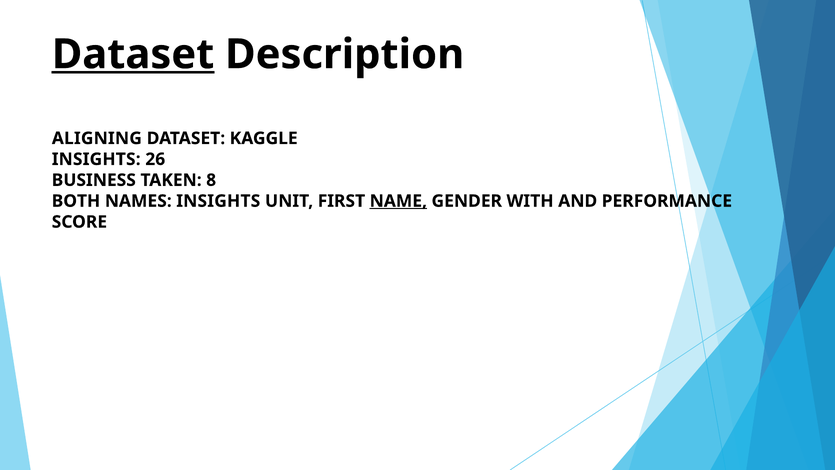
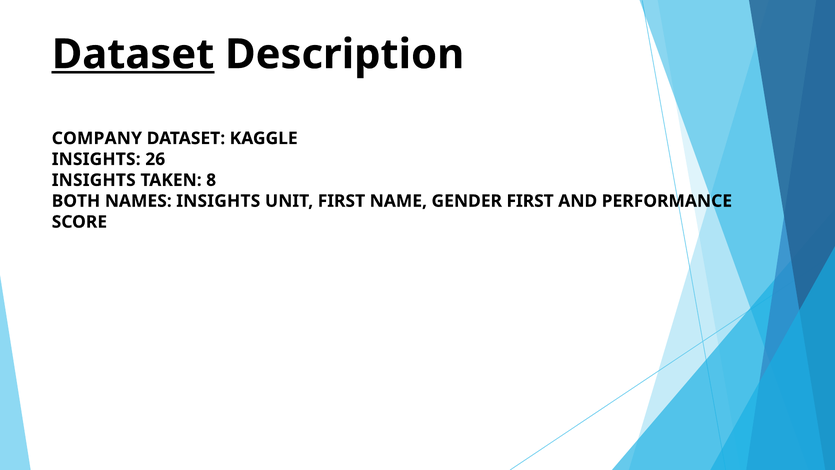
ALIGNING: ALIGNING -> COMPANY
BUSINESS at (94, 180): BUSINESS -> INSIGHTS
NAME underline: present -> none
GENDER WITH: WITH -> FIRST
